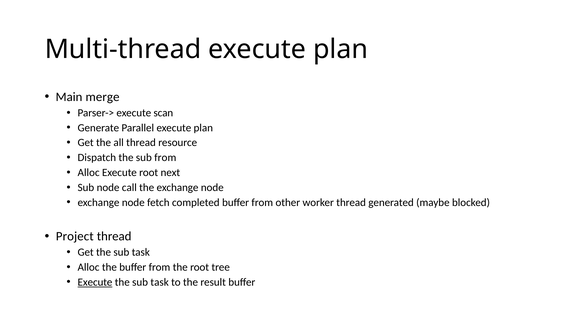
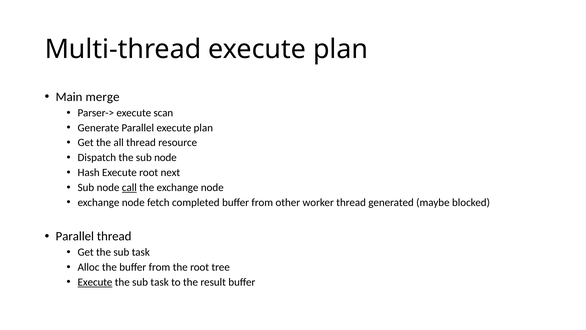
the sub from: from -> node
Alloc at (89, 172): Alloc -> Hash
call underline: none -> present
Project at (75, 236): Project -> Parallel
